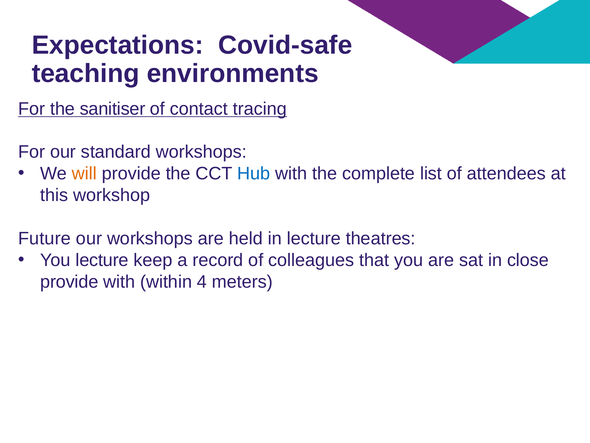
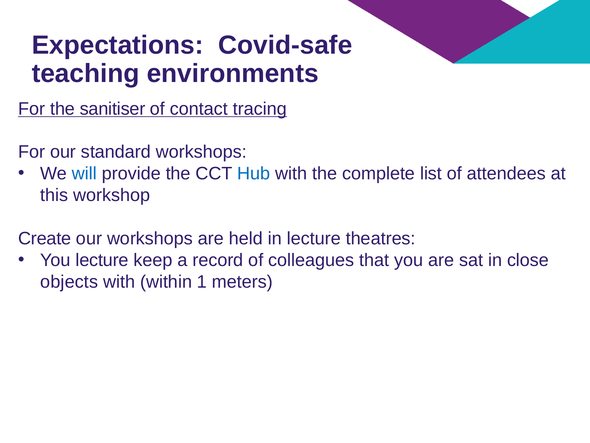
will colour: orange -> blue
Future: Future -> Create
provide at (69, 282): provide -> objects
4: 4 -> 1
